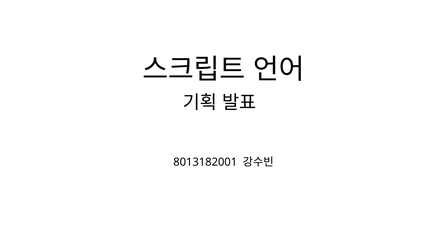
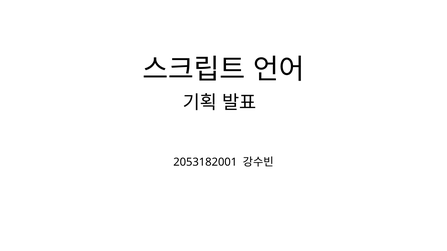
8013182001: 8013182001 -> 2053182001
